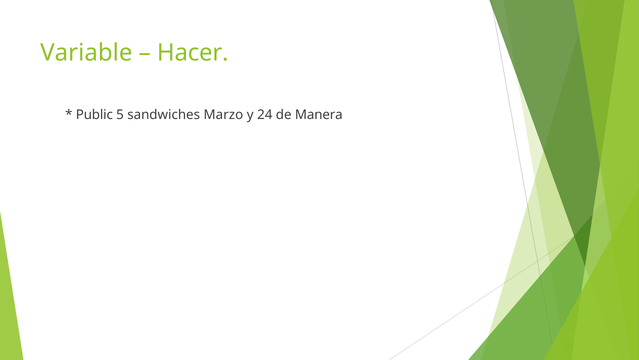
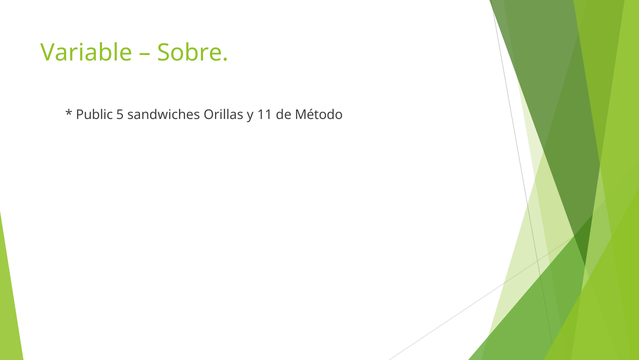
Hacer: Hacer -> Sobre
Marzo: Marzo -> Orillas
24: 24 -> 11
Manera: Manera -> Método
